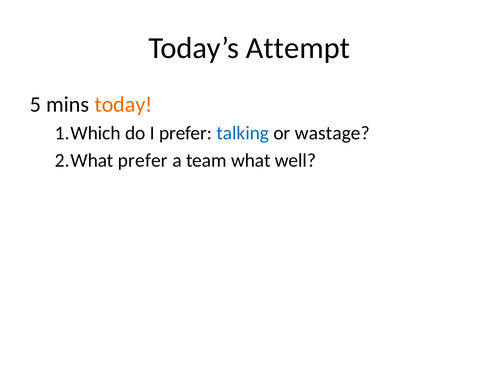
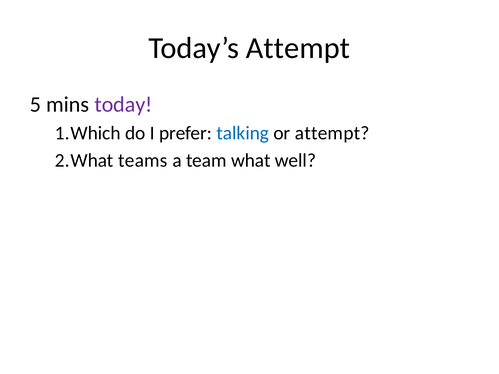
today colour: orange -> purple
or wastage: wastage -> attempt
prefer at (143, 161): prefer -> teams
